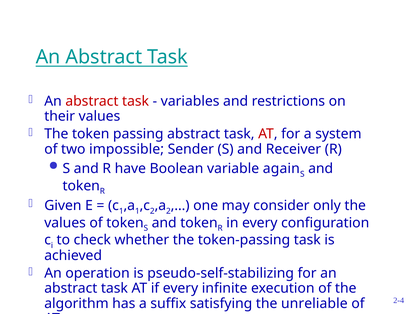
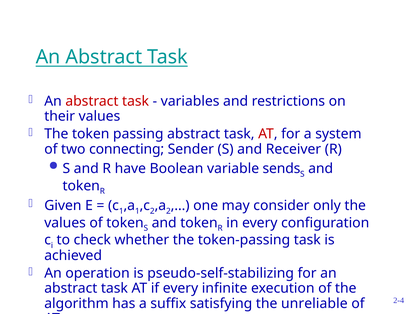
impossible: impossible -> connecting
again: again -> sends
